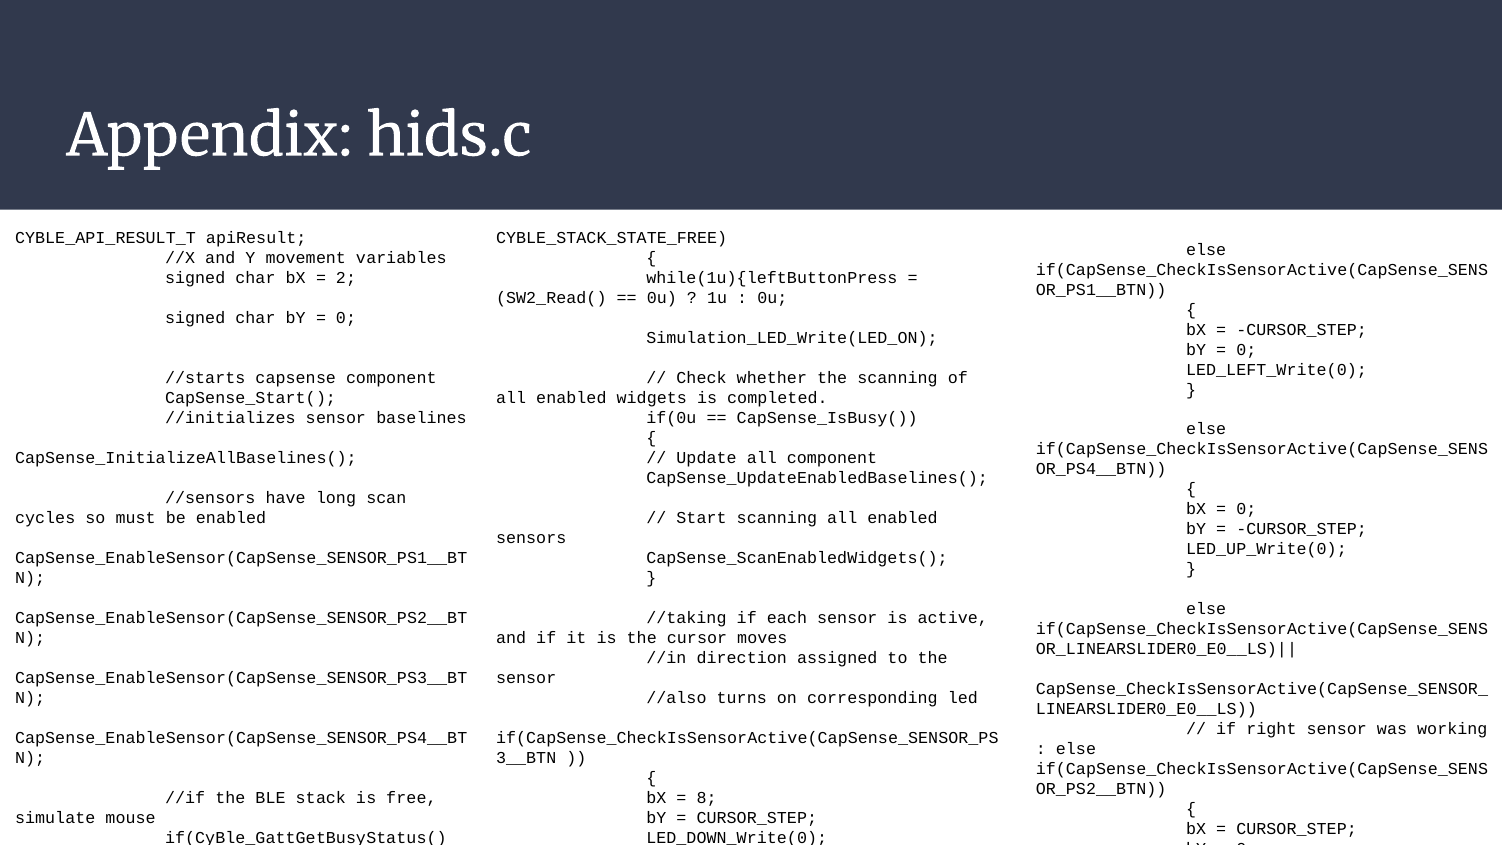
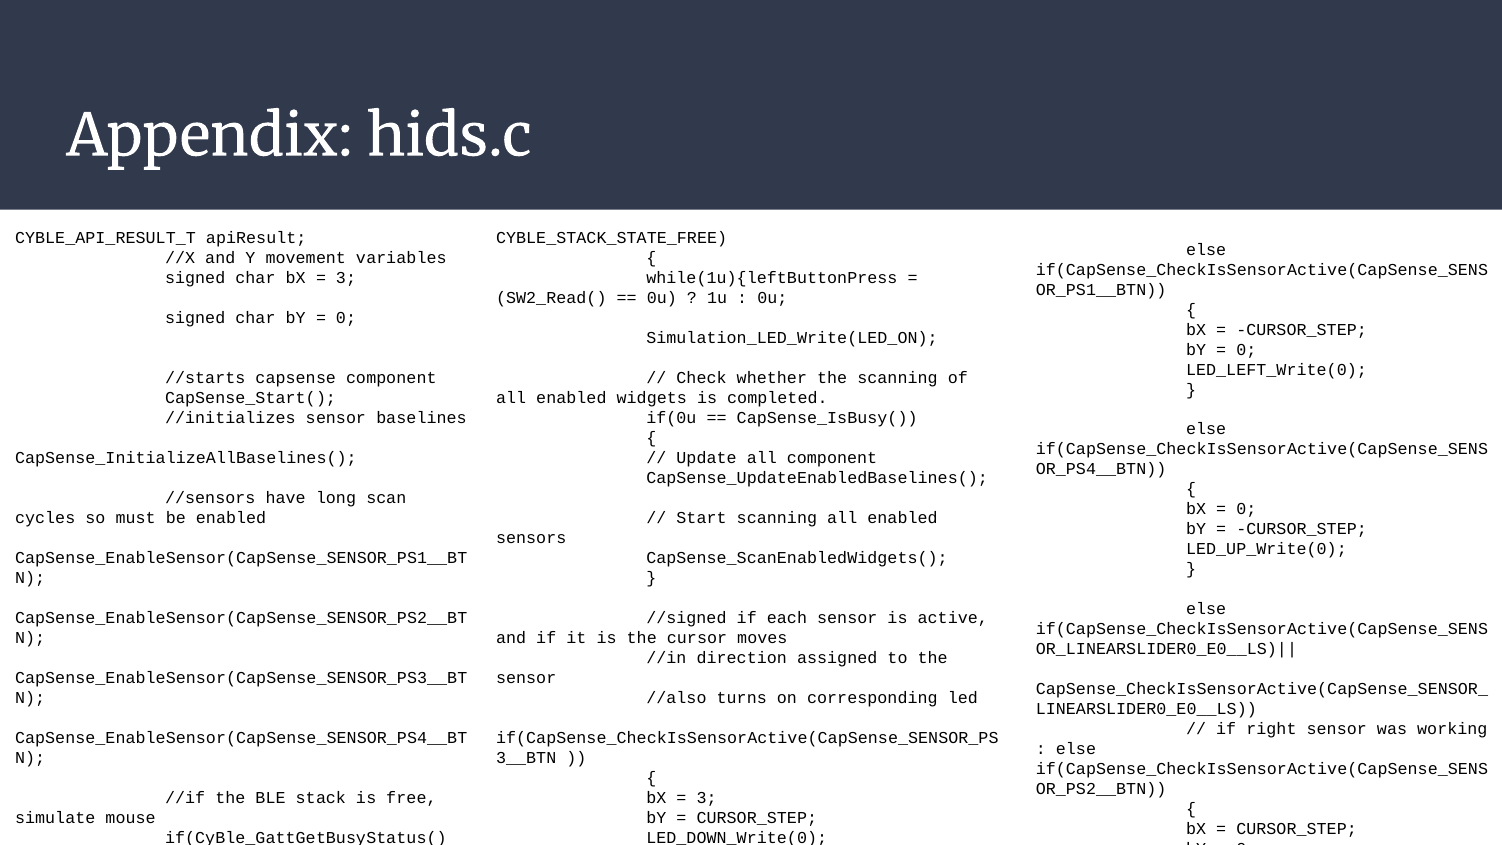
2 at (346, 278): 2 -> 3
//taking: //taking -> //signed
8 at (707, 798): 8 -> 3
